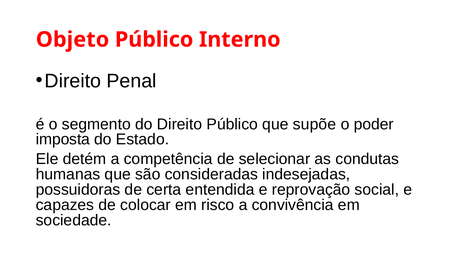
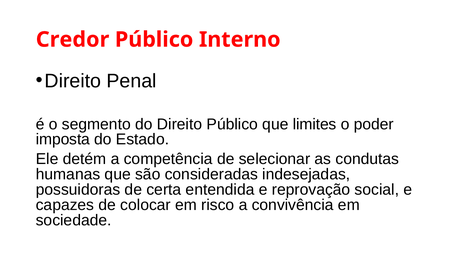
Objeto: Objeto -> Credor
supõe: supõe -> limites
